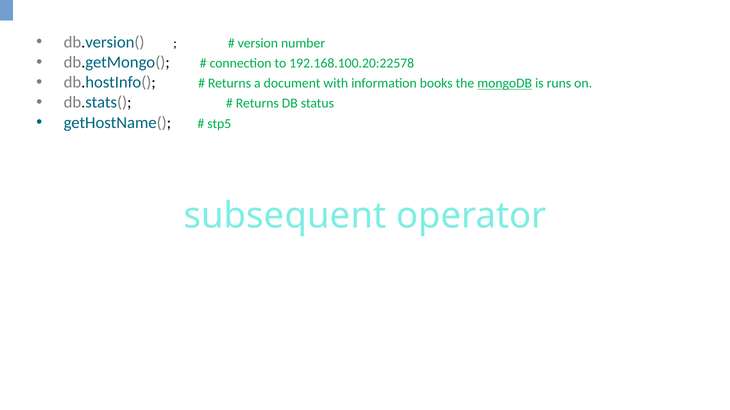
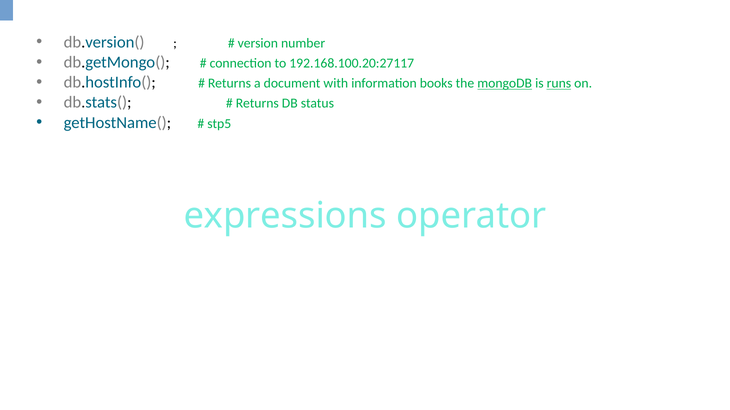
192.168.100.20:22578: 192.168.100.20:22578 -> 192.168.100.20:27117
runs underline: none -> present
subsequent: subsequent -> expressions
